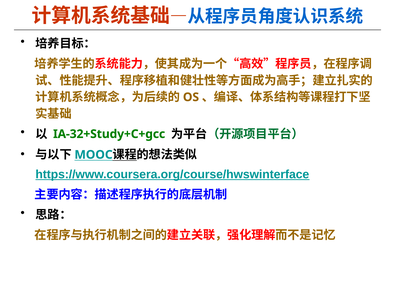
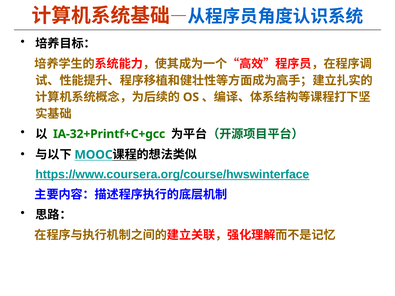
IA-32+Study+C+gcc: IA-32+Study+C+gcc -> IA-32+Printf+C+gcc
